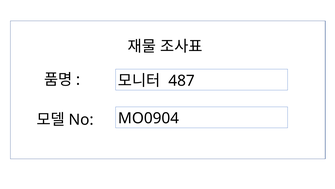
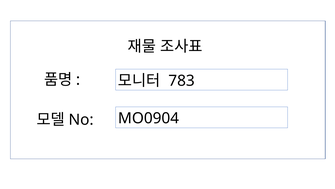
487: 487 -> 783
